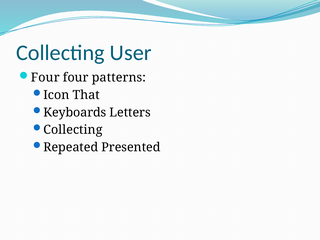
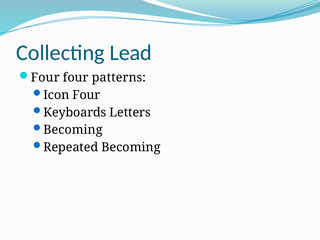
User: User -> Lead
Icon That: That -> Four
Collecting at (73, 130): Collecting -> Becoming
Repeated Presented: Presented -> Becoming
